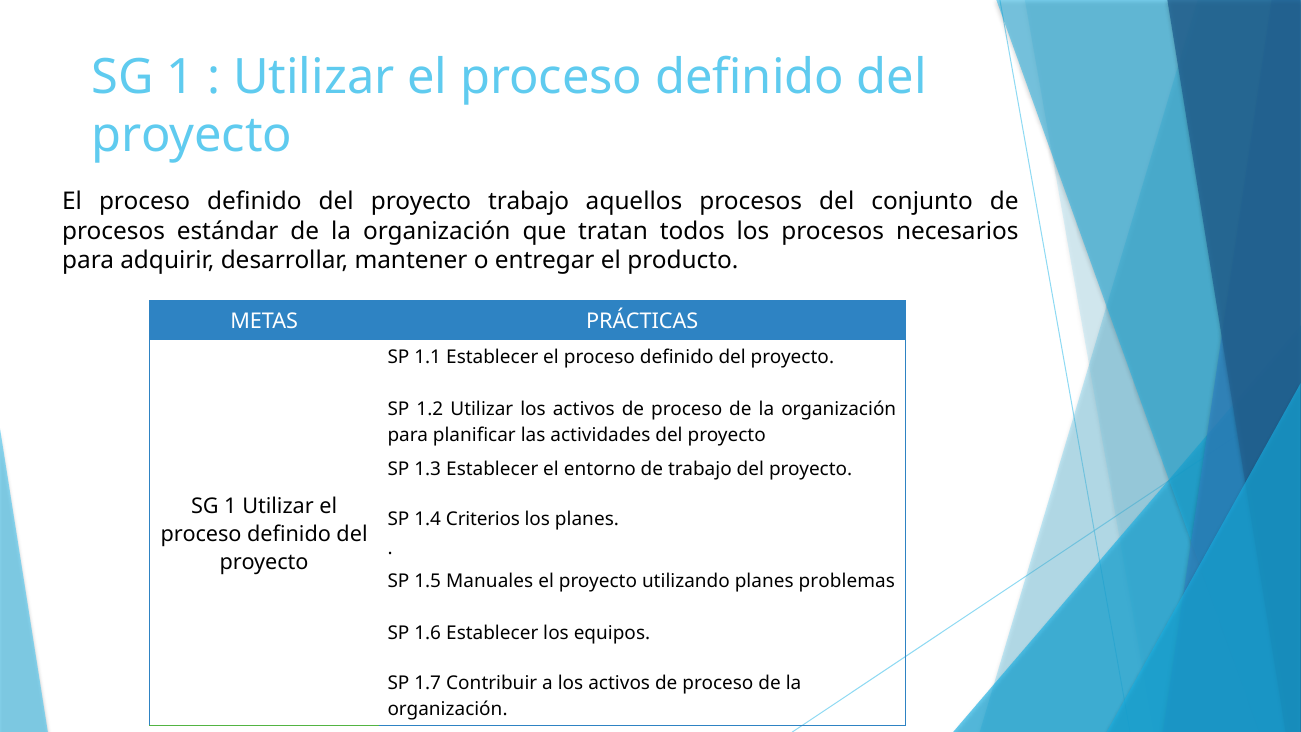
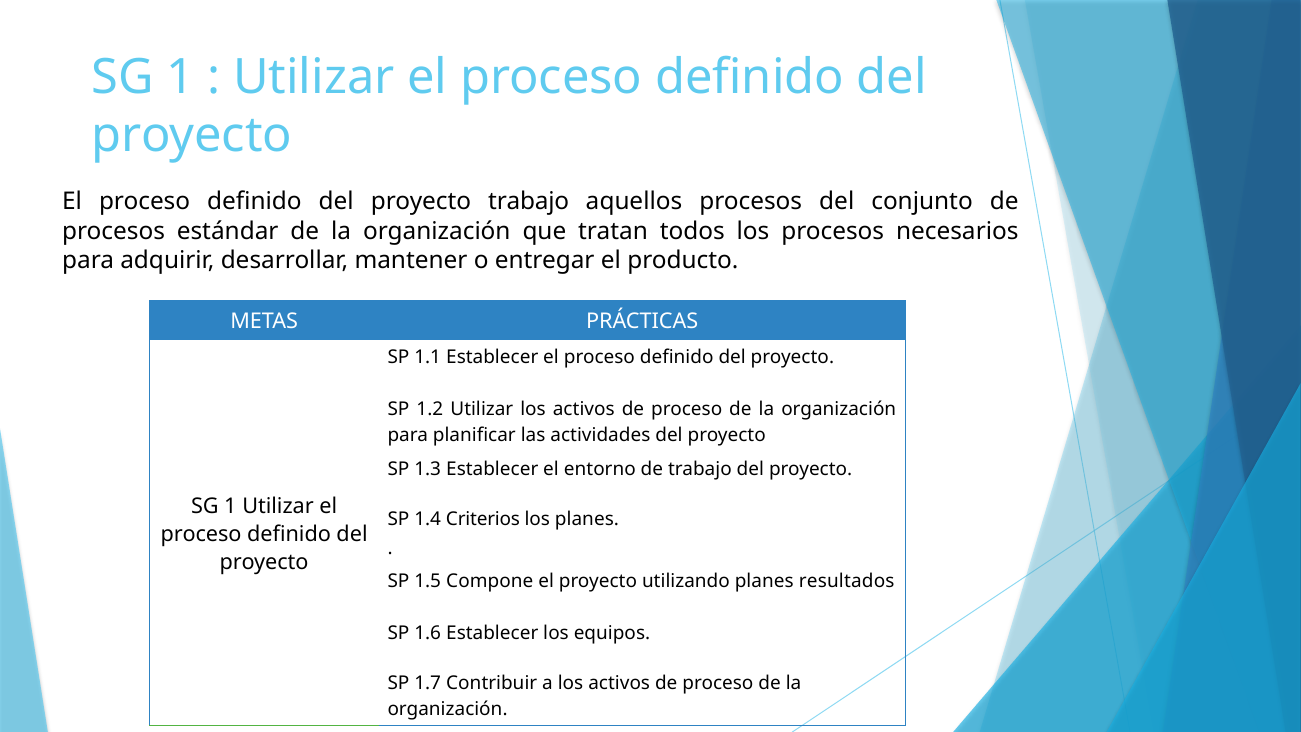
Manuales: Manuales -> Compone
problemas: problemas -> resultados
